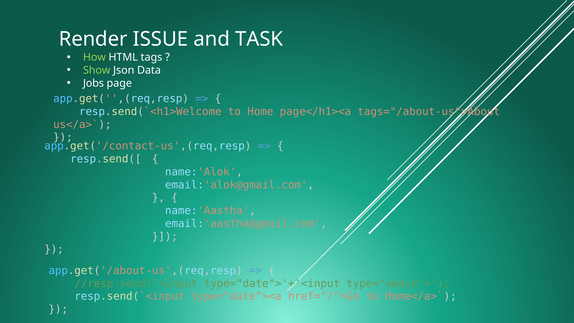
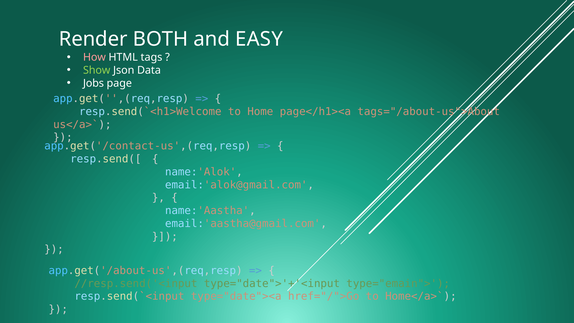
ISSUE: ISSUE -> BOTH
TASK: TASK -> EASY
How colour: light green -> pink
